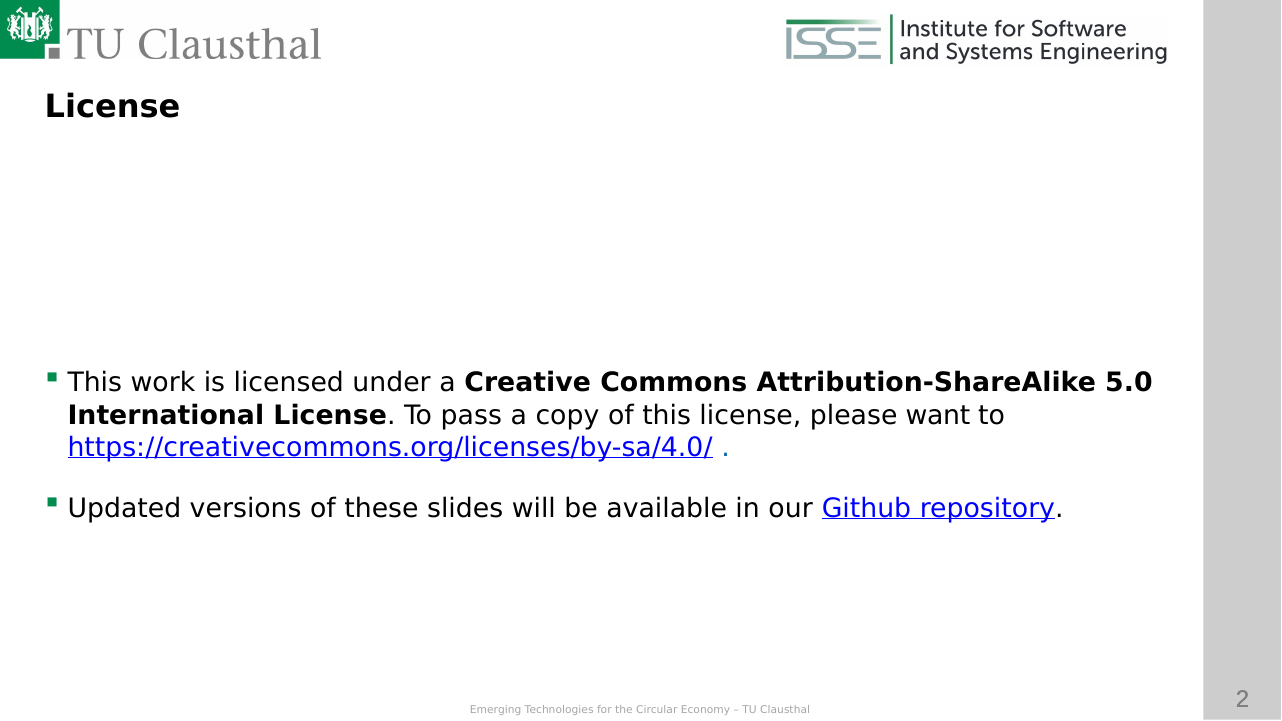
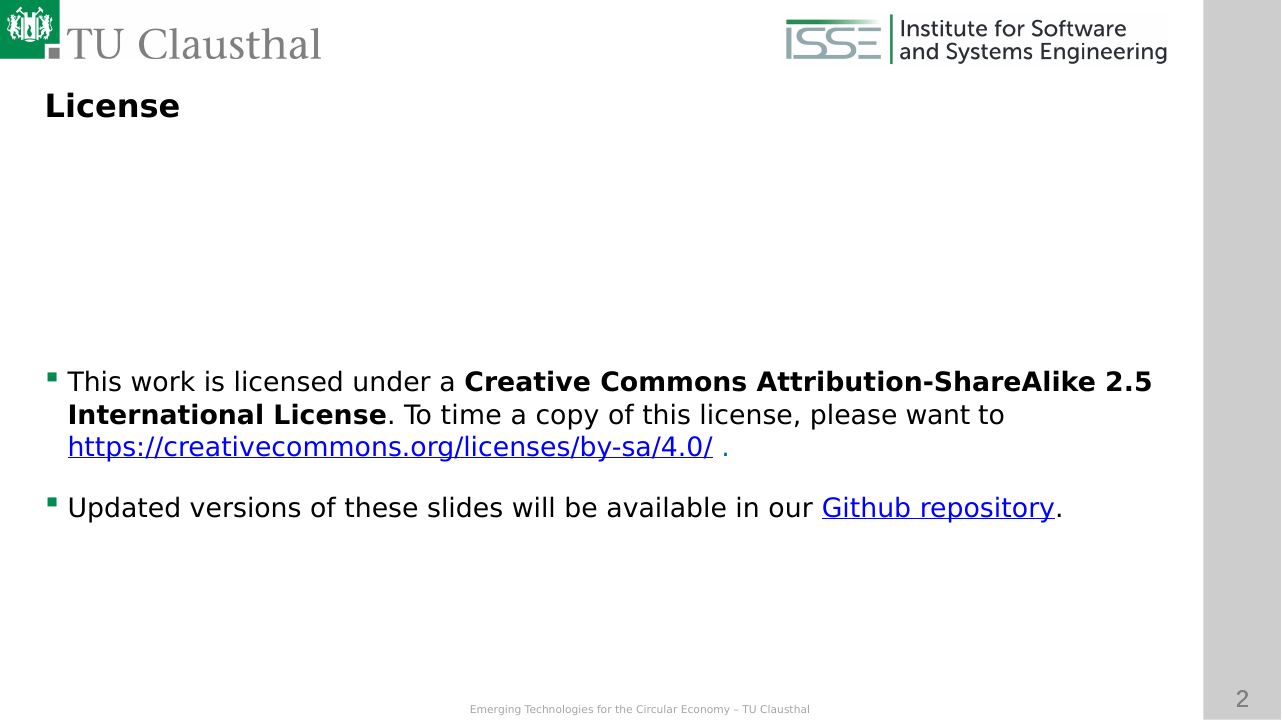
5.0: 5.0 -> 2.5
pass: pass -> time
